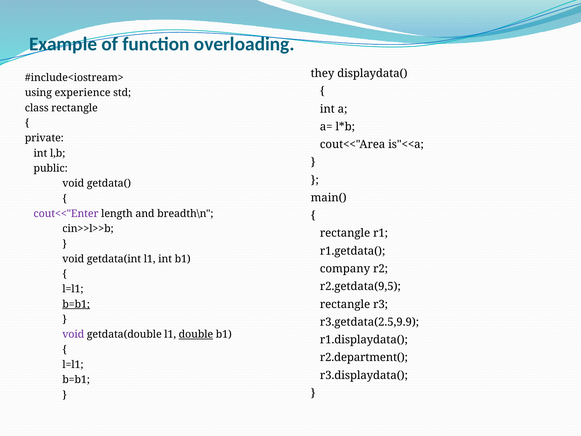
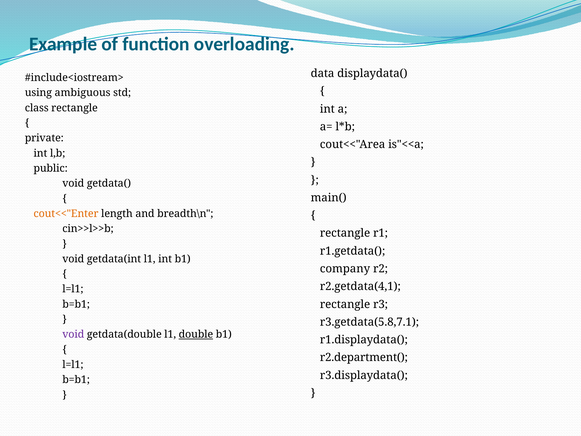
they: they -> data
experience: experience -> ambiguous
cout<<"Enter colour: purple -> orange
r2.getdata(9,5: r2.getdata(9,5 -> r2.getdata(4,1
b=b1 at (76, 304) underline: present -> none
r3.getdata(2.5,9.9: r3.getdata(2.5,9.9 -> r3.getdata(5.8,7.1
